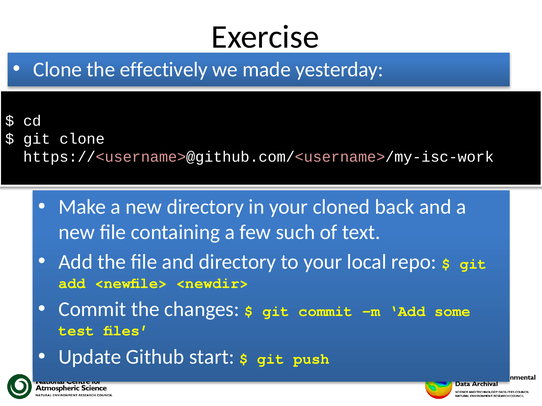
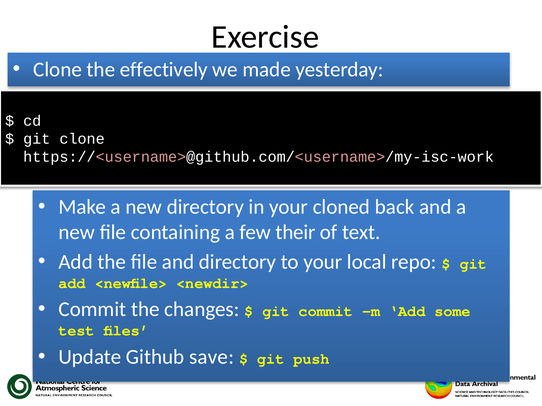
such: such -> their
start: start -> save
